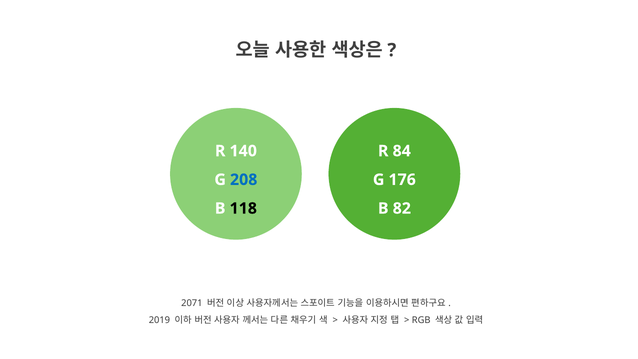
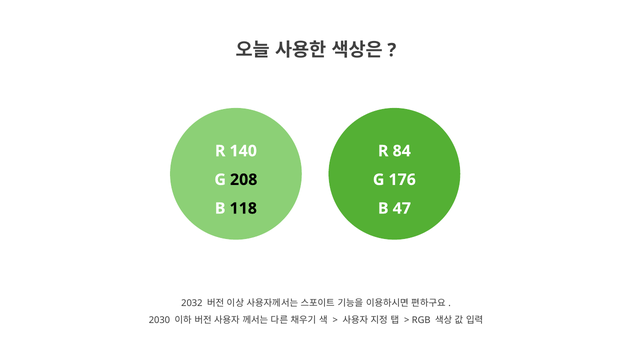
208 colour: blue -> black
82: 82 -> 47
2071: 2071 -> 2032
2019: 2019 -> 2030
